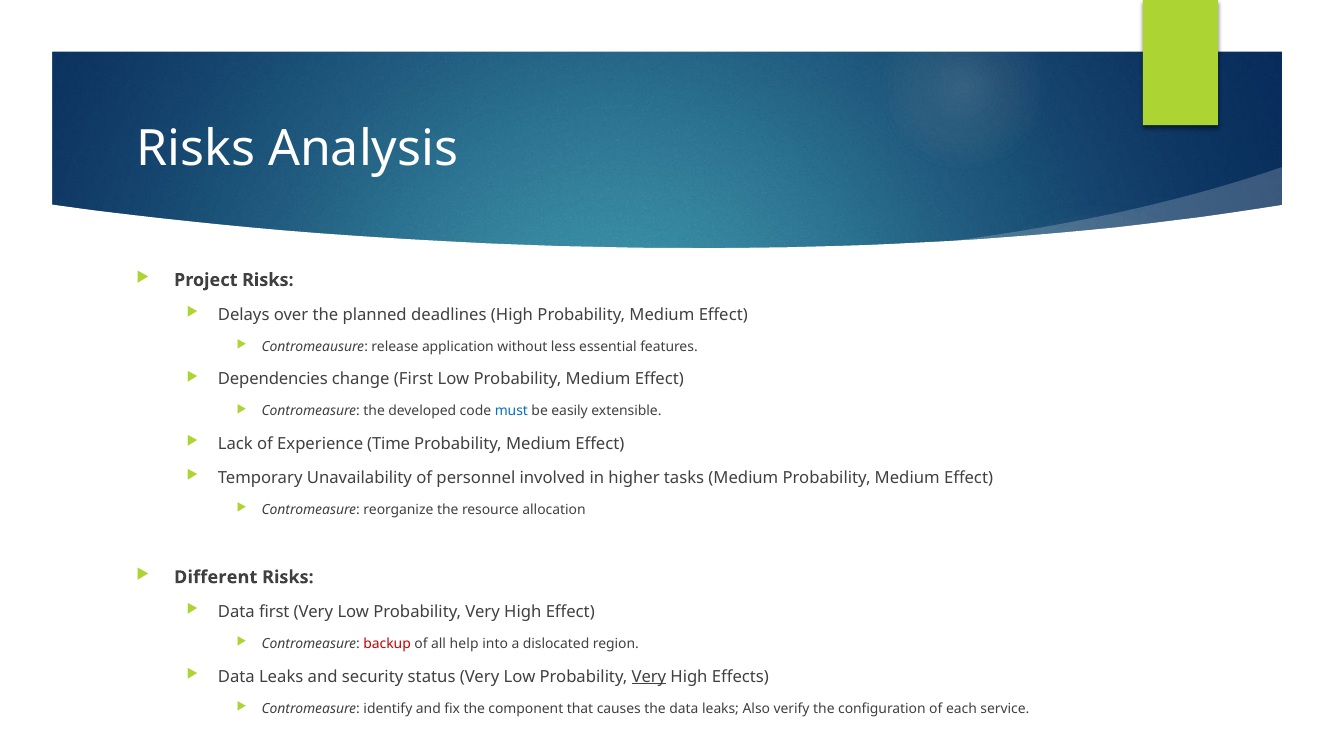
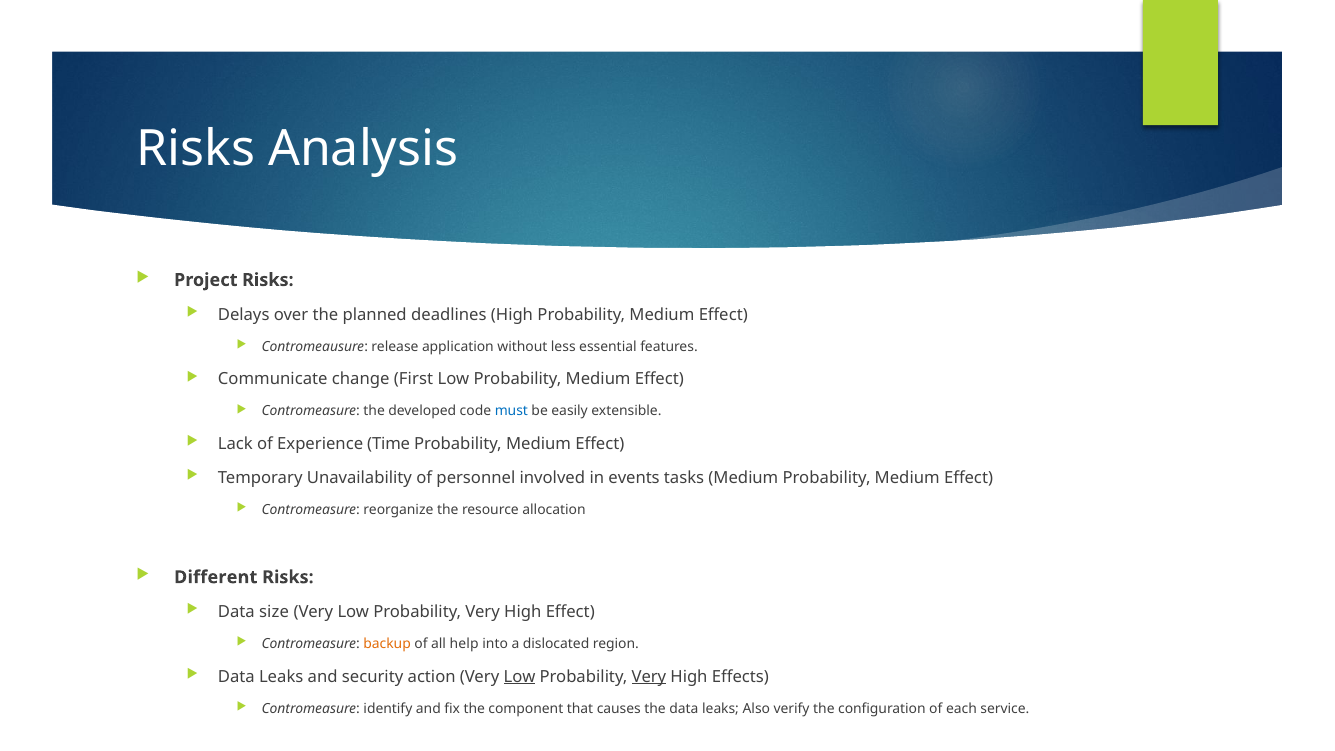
Dependencies: Dependencies -> Communicate
higher: higher -> events
Data first: first -> size
backup colour: red -> orange
status: status -> action
Low at (520, 676) underline: none -> present
